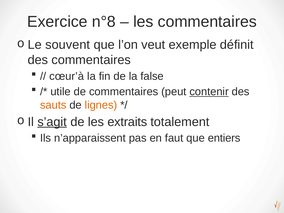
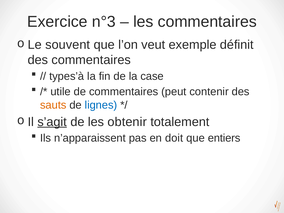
n°8: n°8 -> n°3
cœur’à: cœur’à -> types’à
false: false -> case
contenir underline: present -> none
lignes colour: orange -> blue
extraits: extraits -> obtenir
faut: faut -> doit
